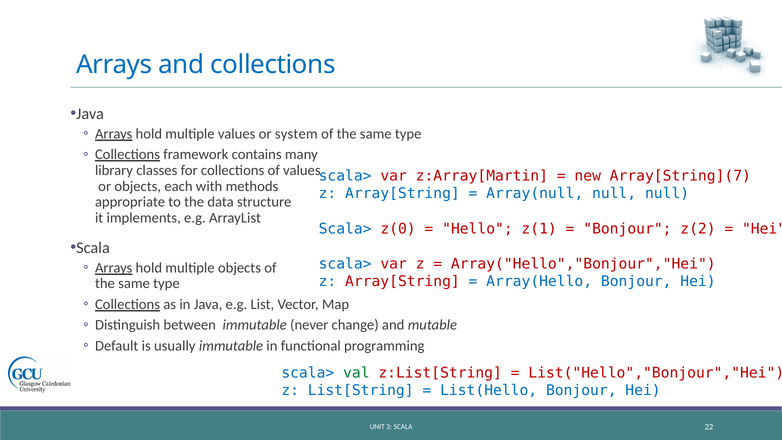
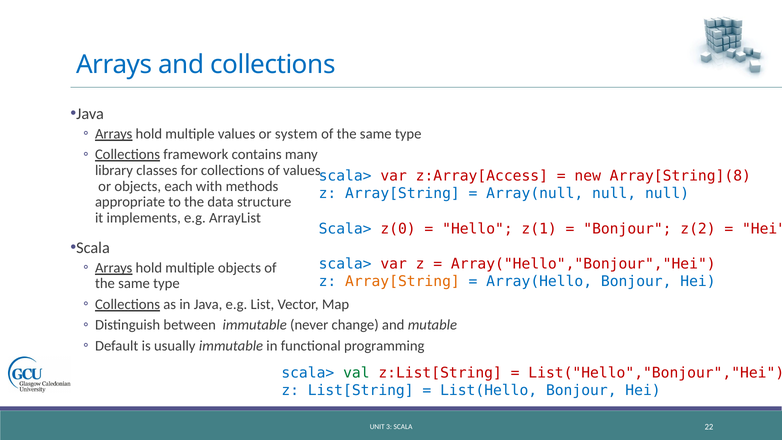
z:Array[Martin: z:Array[Martin -> z:Array[Access
Array[String](7: Array[String](7 -> Array[String](8
Array[String at (402, 282) colour: red -> orange
